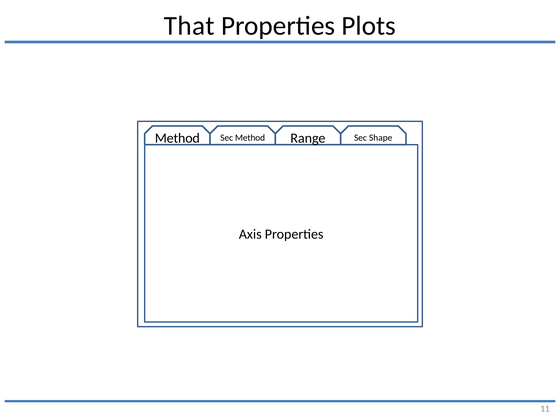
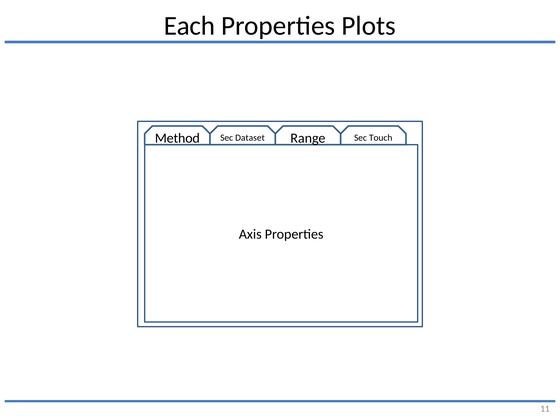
That: That -> Each
Sec Method: Method -> Dataset
Shape: Shape -> Touch
